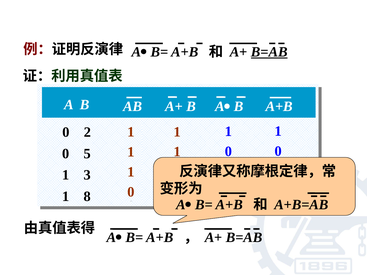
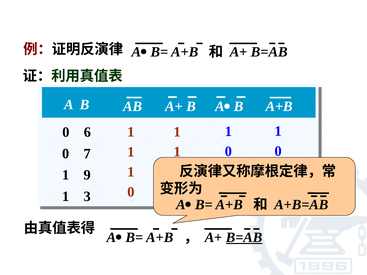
B=AB at (269, 52) underline: present -> none
2: 2 -> 6
5: 5 -> 7
3: 3 -> 9
8: 8 -> 3
B=AB at (244, 238) underline: none -> present
